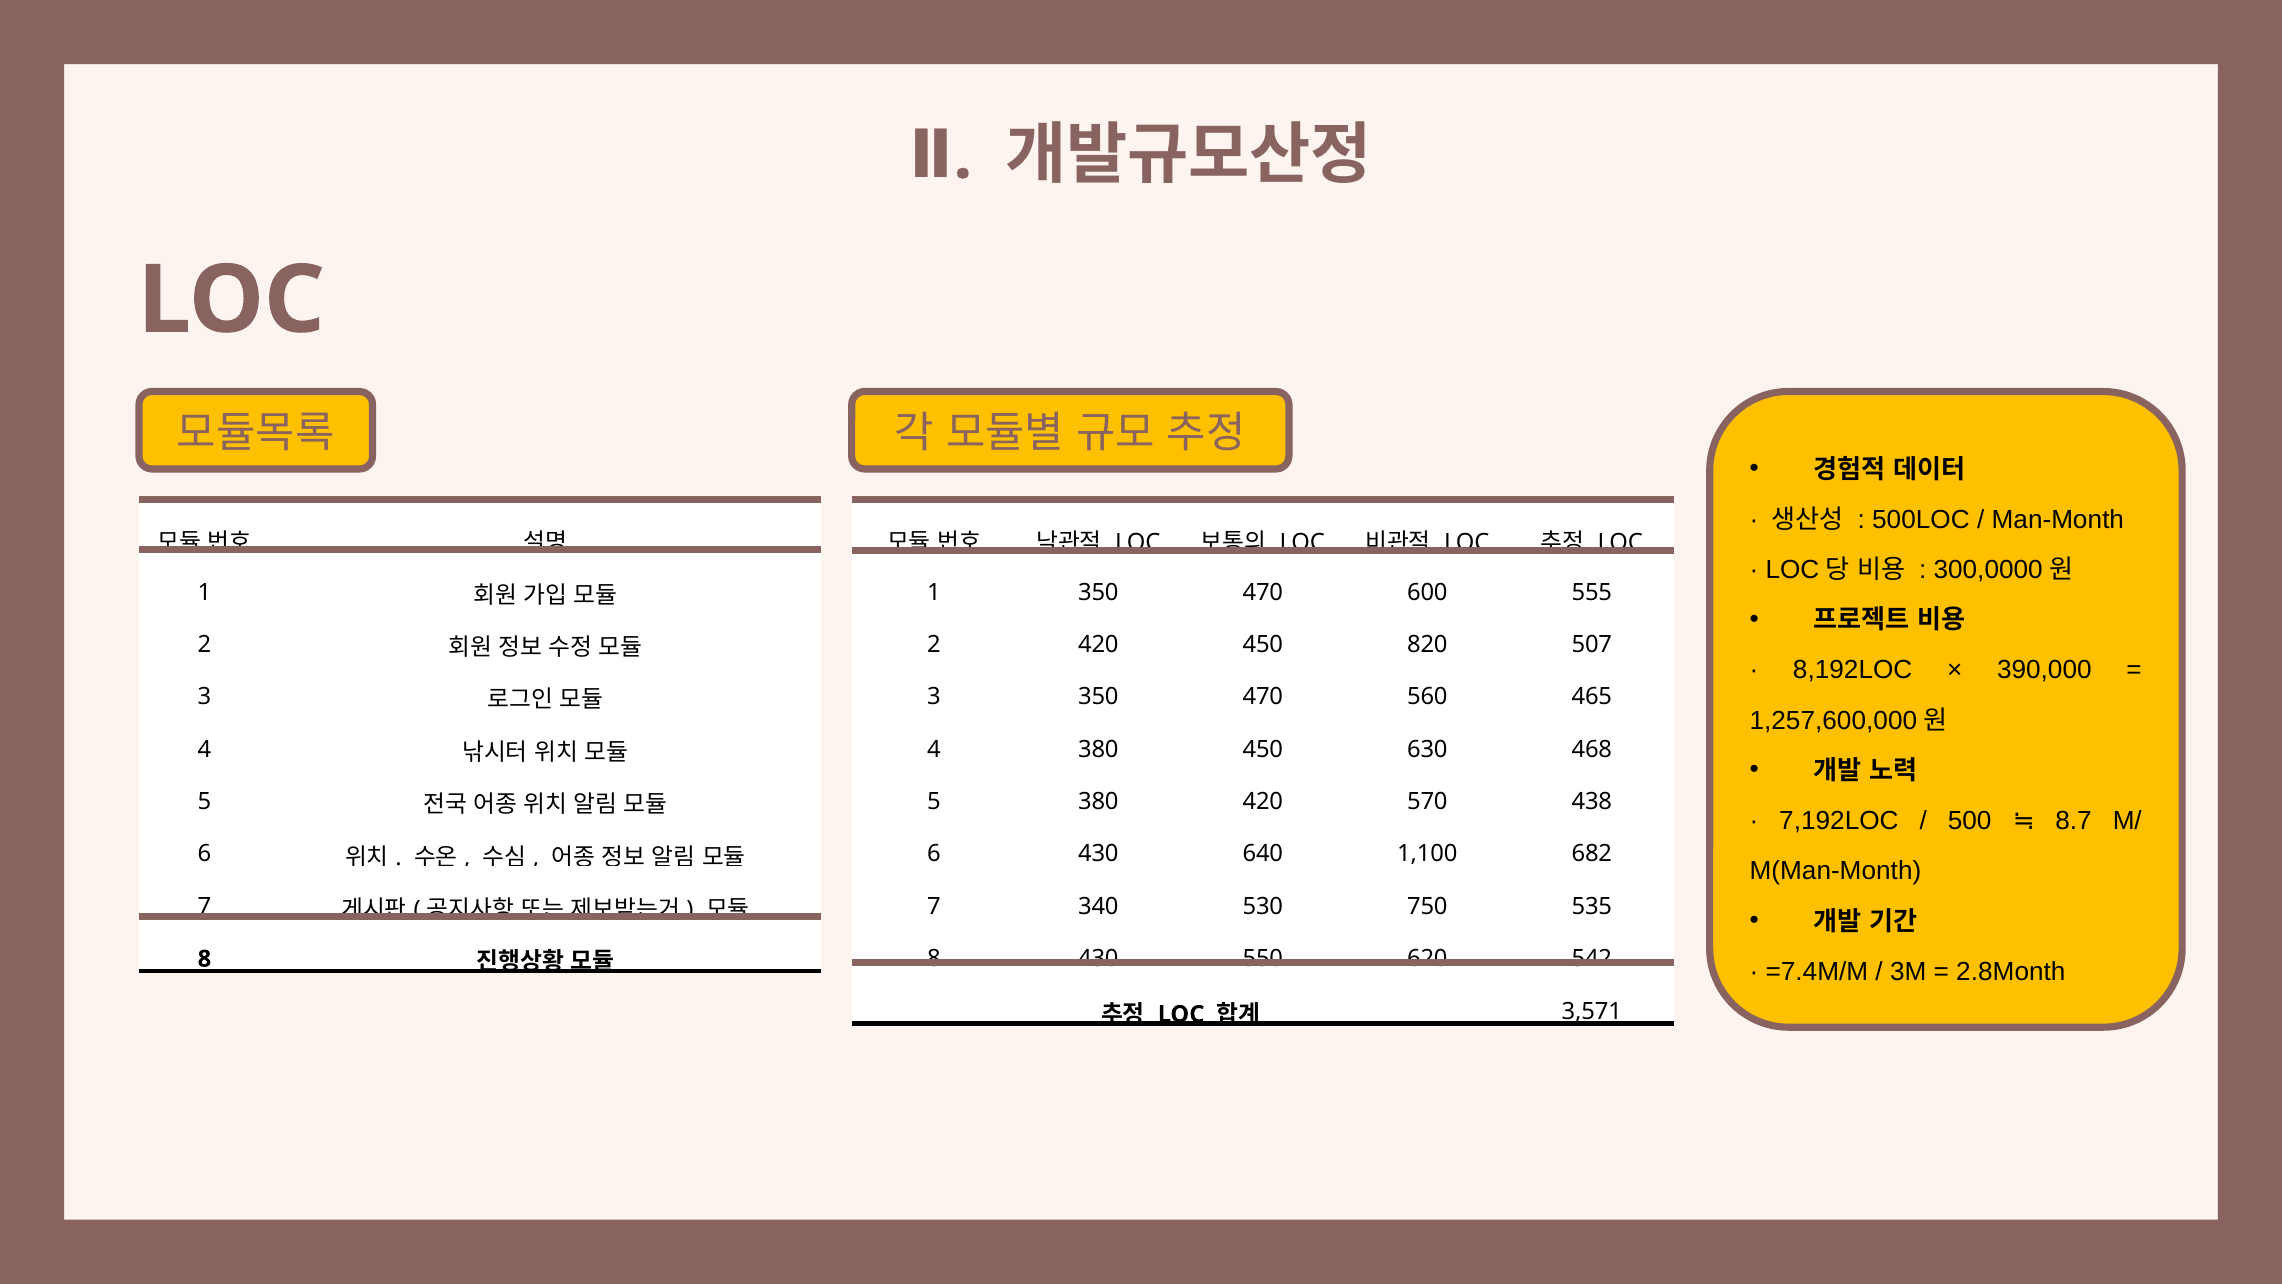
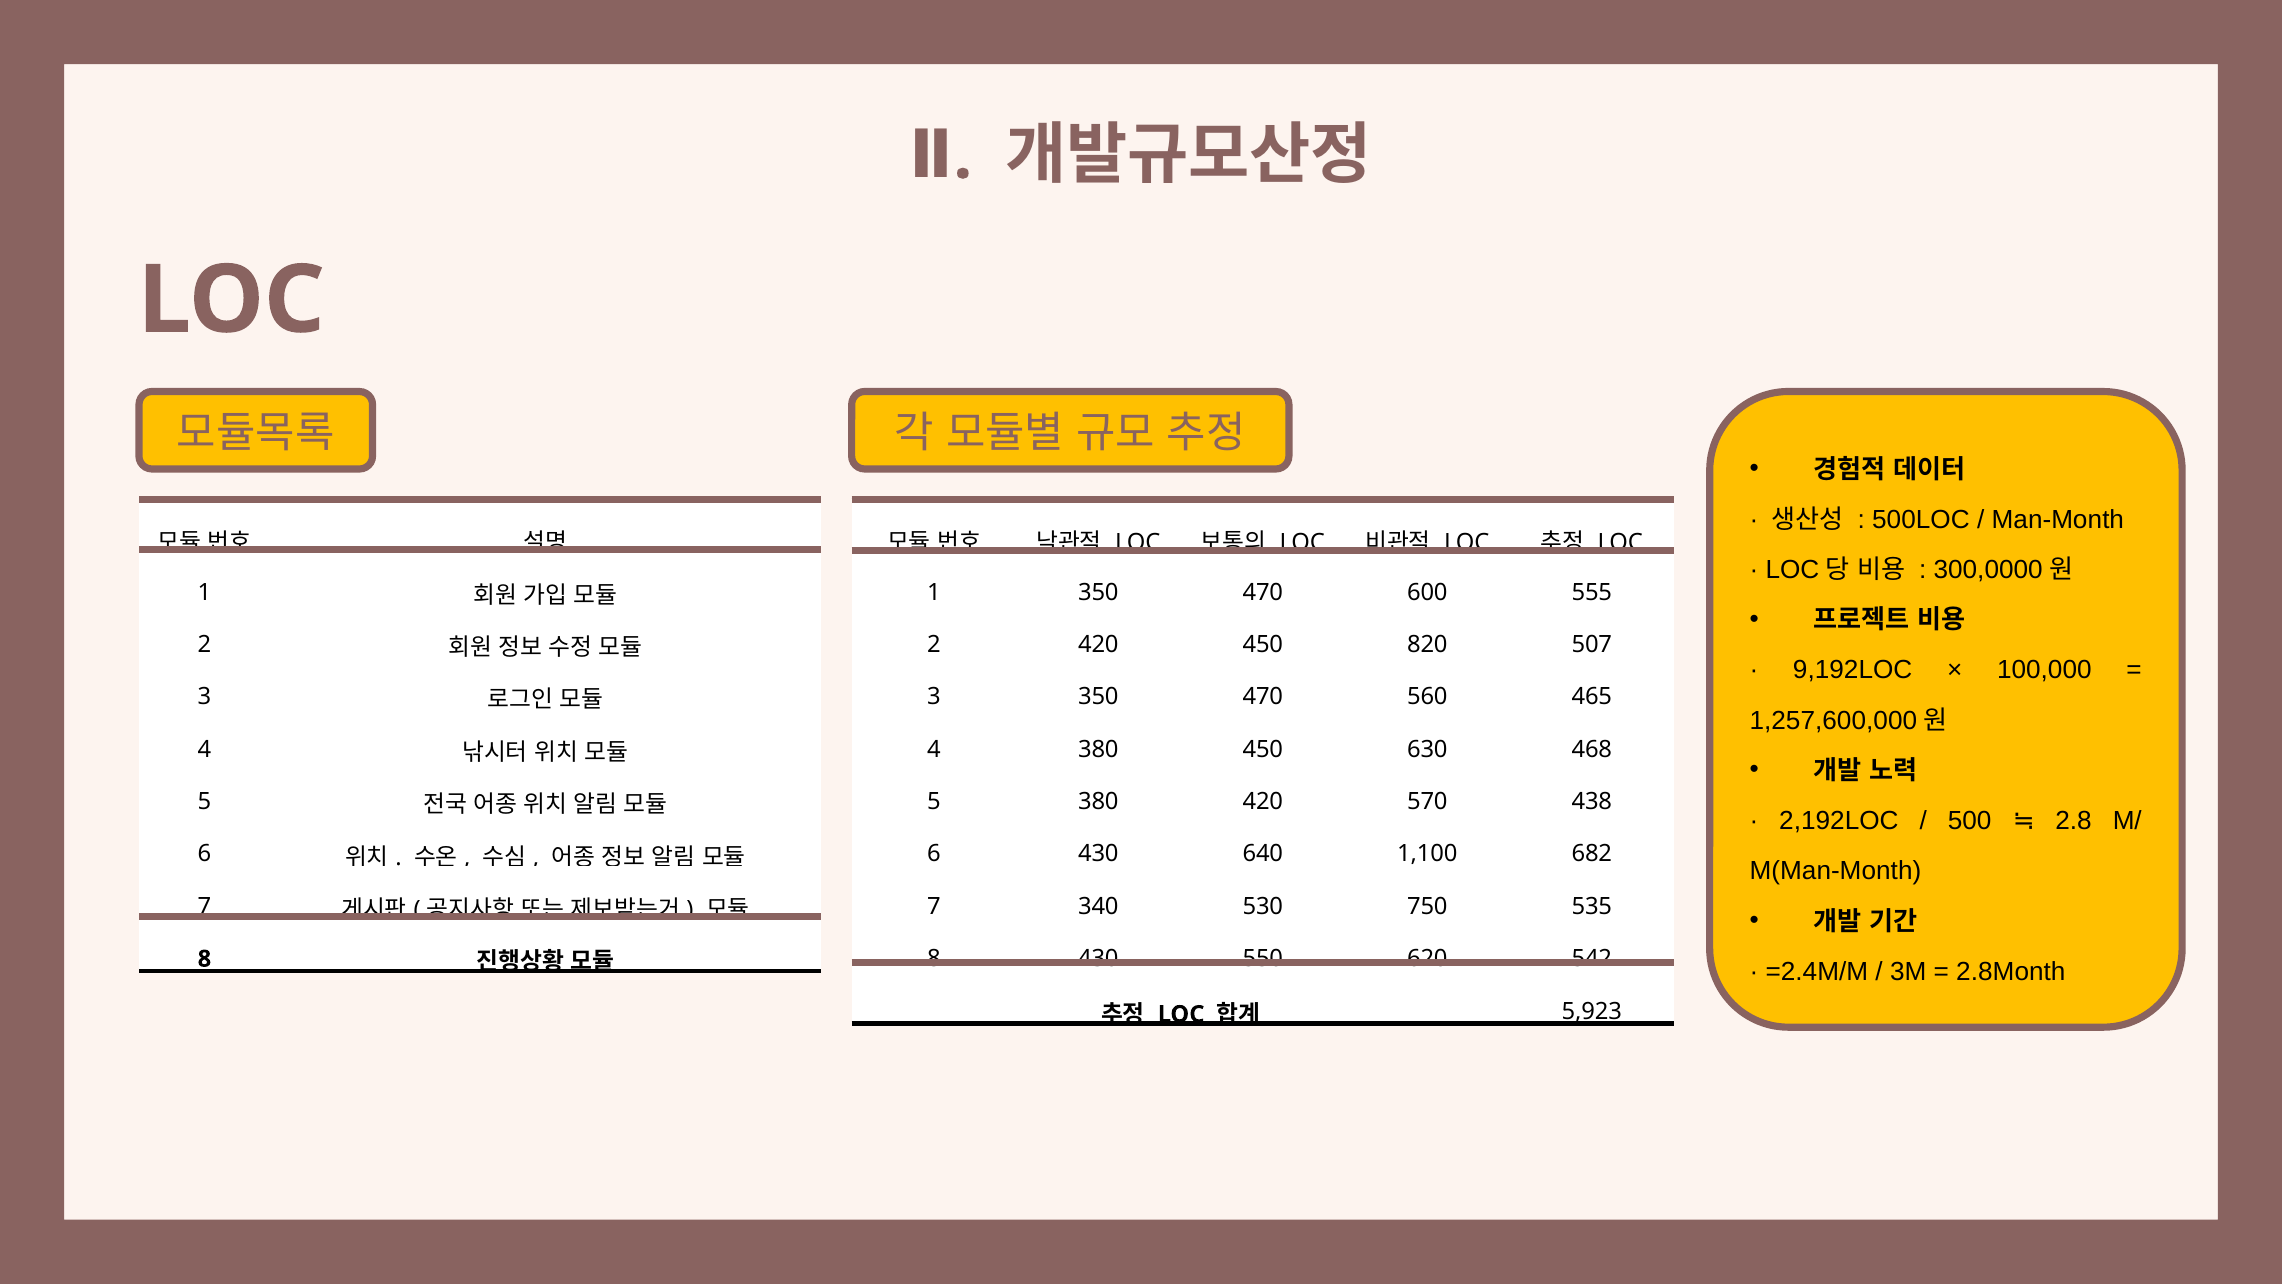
8,192LOC: 8,192LOC -> 9,192LOC
390,000: 390,000 -> 100,000
7,192LOC: 7,192LOC -> 2,192LOC
8.7: 8.7 -> 2.8
=7.4M/M: =7.4M/M -> =2.4M/M
3,571: 3,571 -> 5,923
